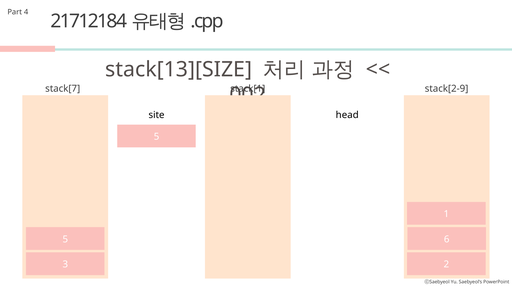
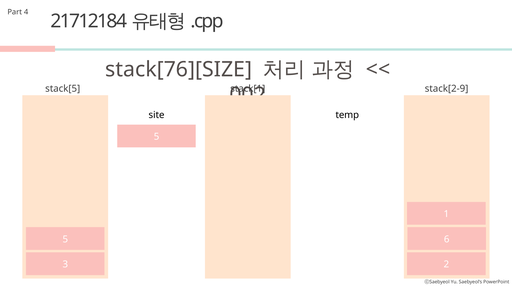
stack[13][SIZE: stack[13][SIZE -> stack[76][SIZE
stack[7: stack[7 -> stack[5
head: head -> temp
